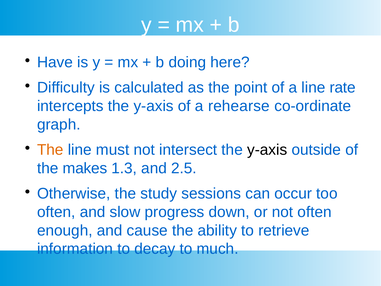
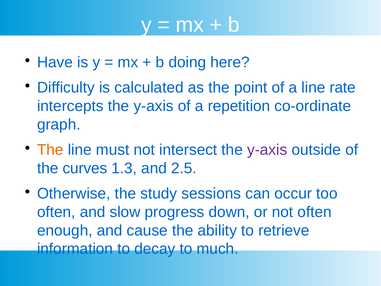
rehearse: rehearse -> repetition
y-axis at (267, 150) colour: black -> purple
makes: makes -> curves
